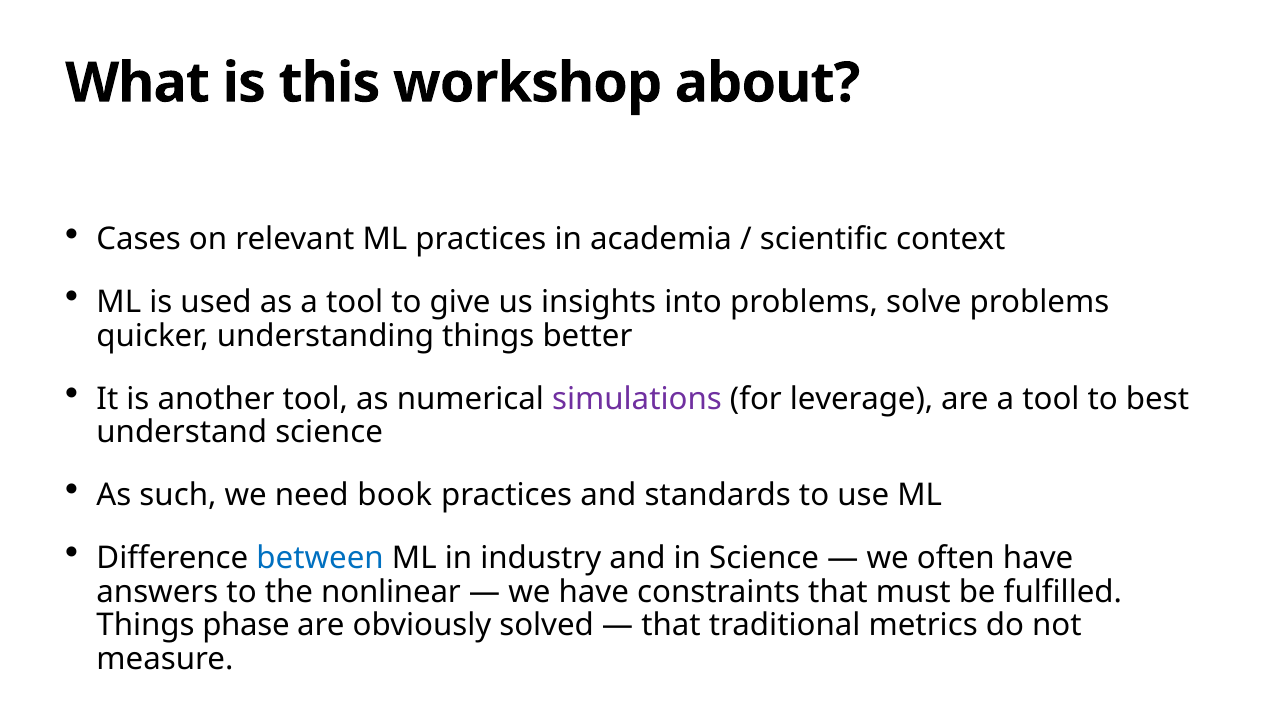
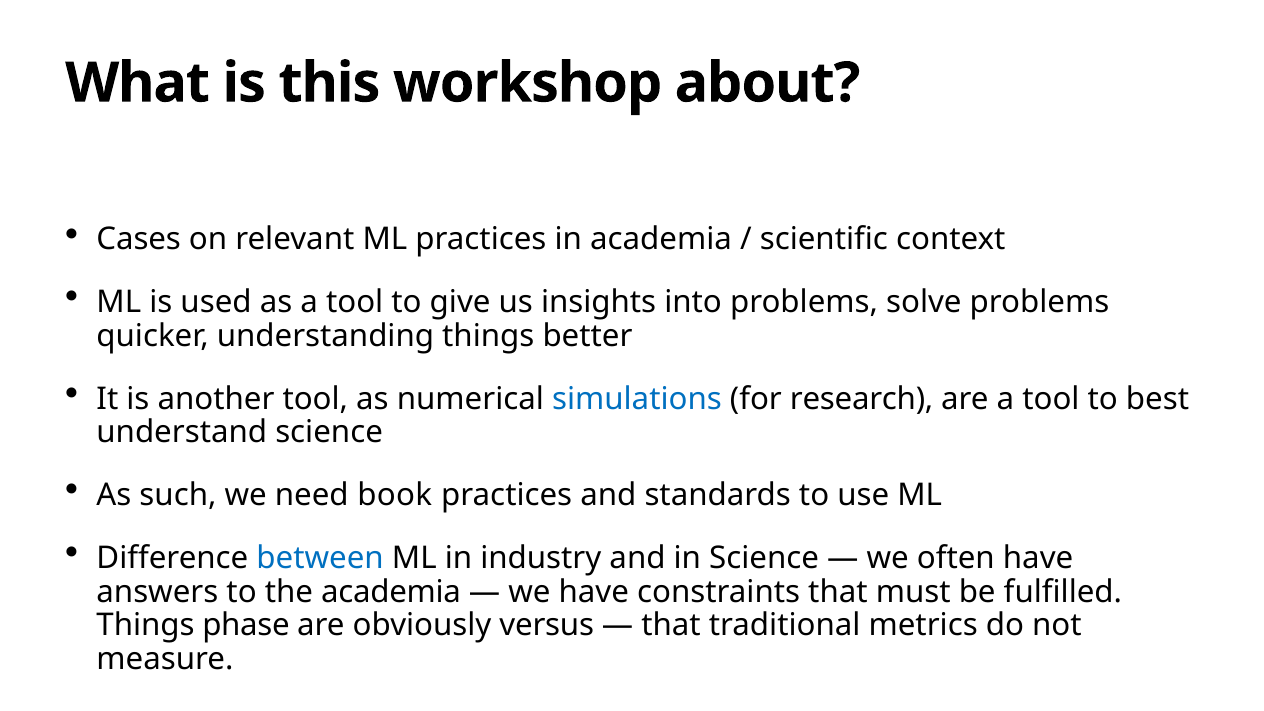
simulations colour: purple -> blue
leverage: leverage -> research
the nonlinear: nonlinear -> academia
solved: solved -> versus
